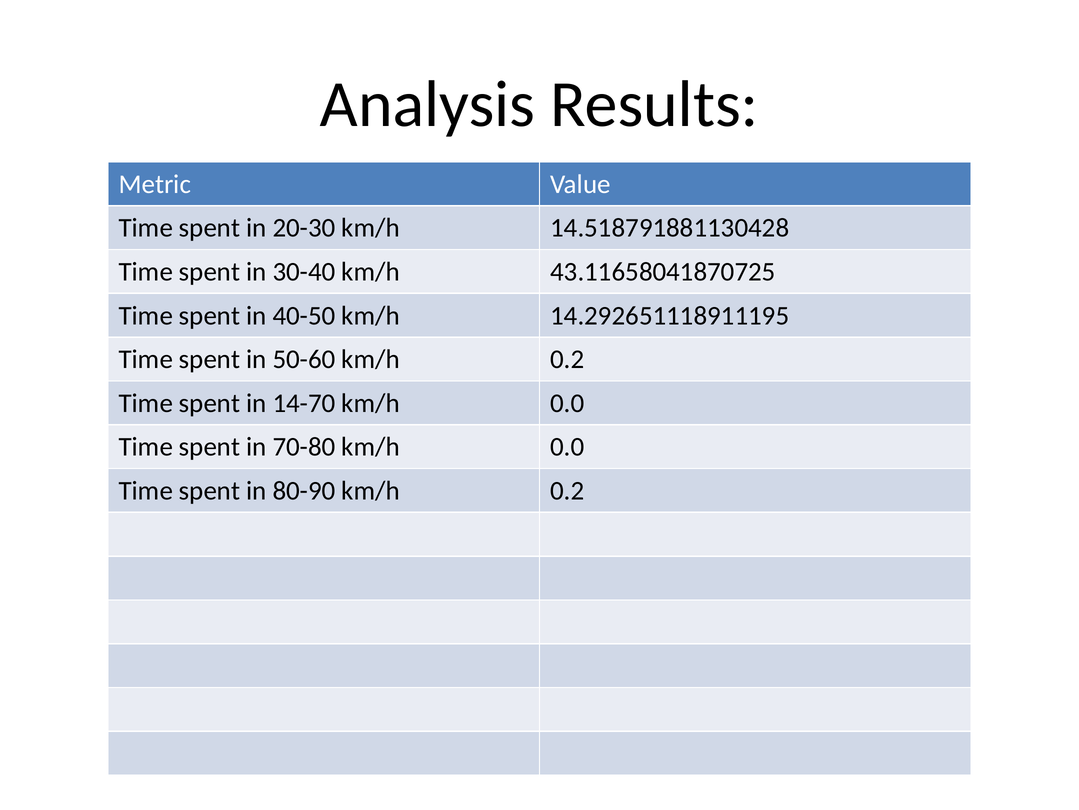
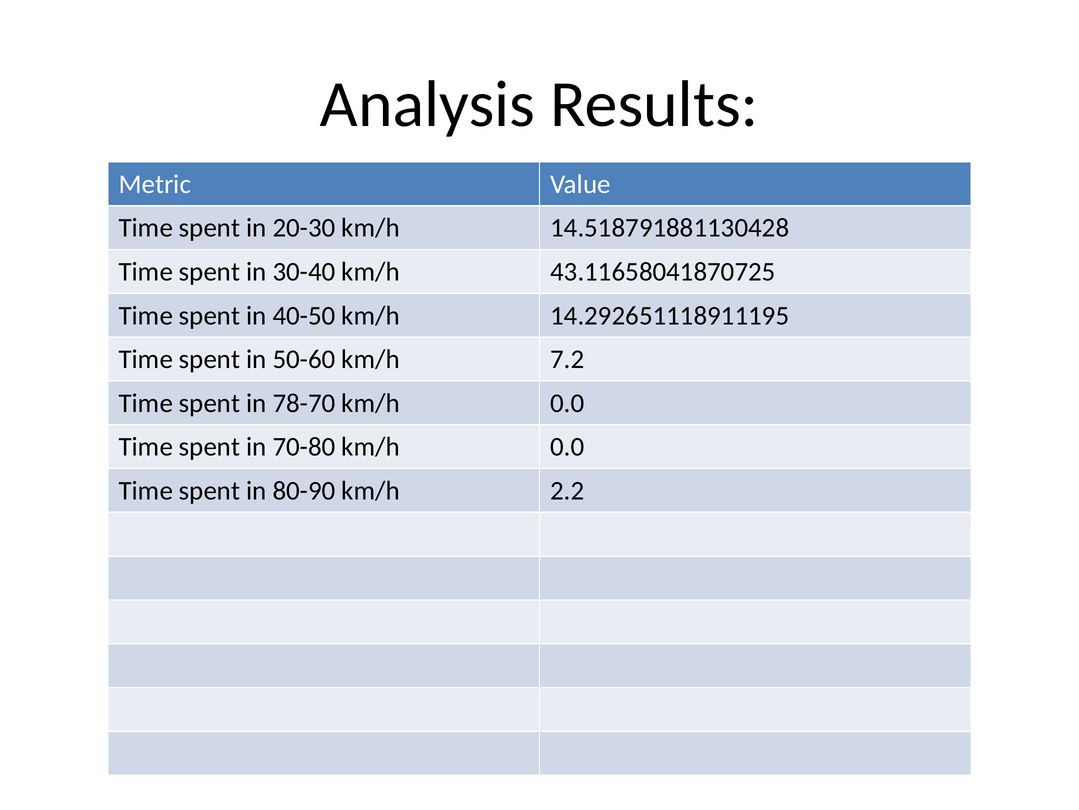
50-60 km/h 0.2: 0.2 -> 7.2
14-70: 14-70 -> 78-70
80-90 km/h 0.2: 0.2 -> 2.2
